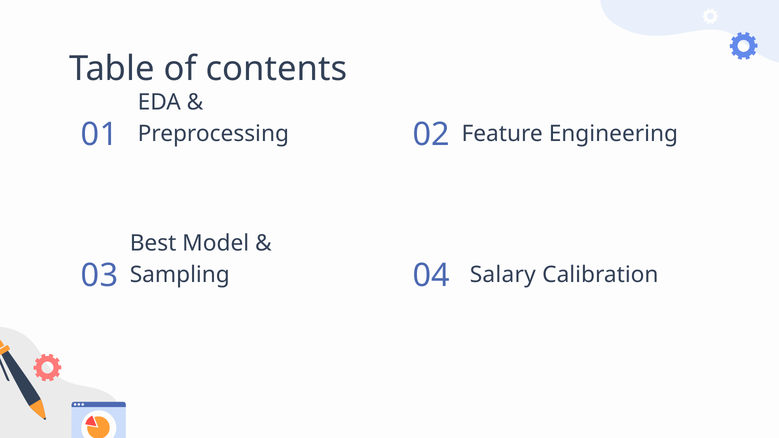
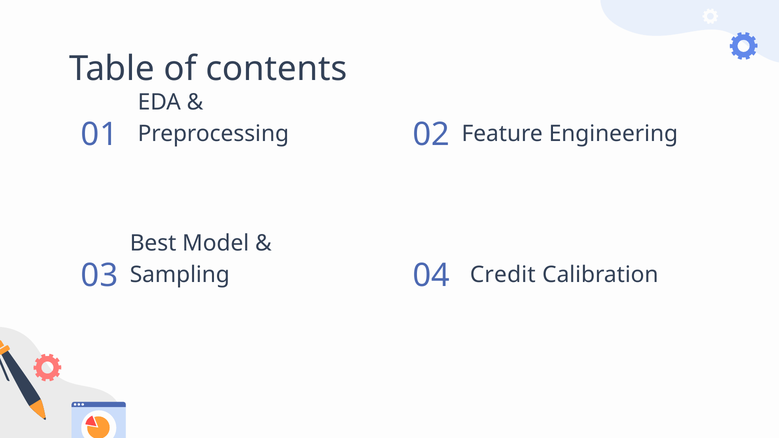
Salary: Salary -> Credit
